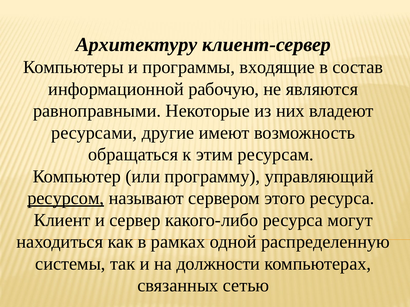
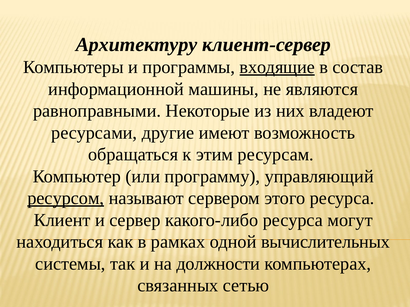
входящие underline: none -> present
рабочую: рабочую -> машины
распределенную: распределенную -> вычислительных
